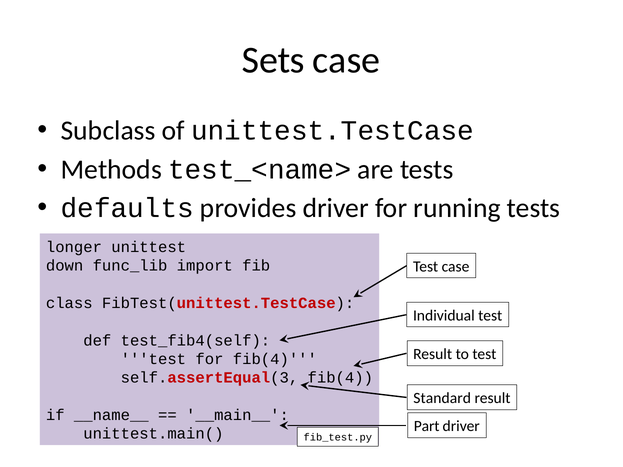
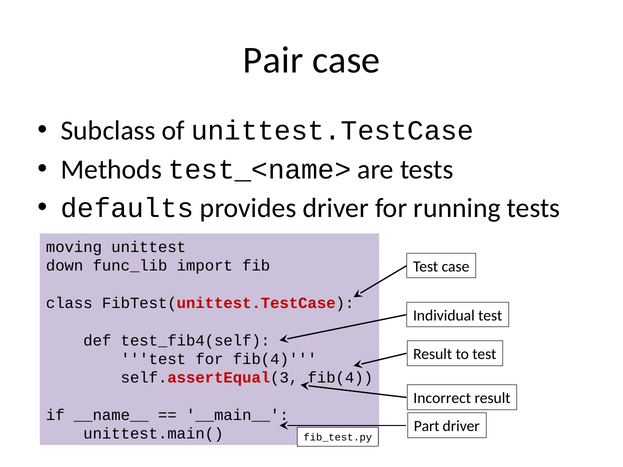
Sets: Sets -> Pair
longer: longer -> moving
Standard: Standard -> Incorrect
